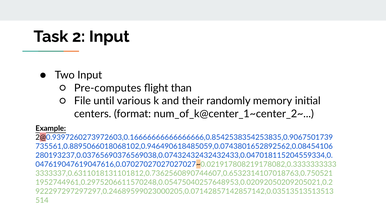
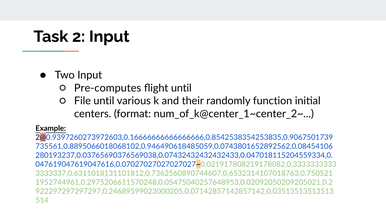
flight than: than -> until
memory: memory -> function
